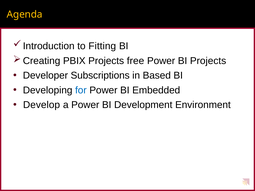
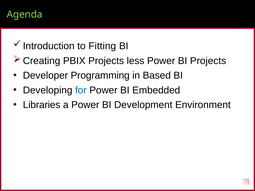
Agenda colour: yellow -> light green
free: free -> less
Subscriptions: Subscriptions -> Programming
Develop: Develop -> Libraries
